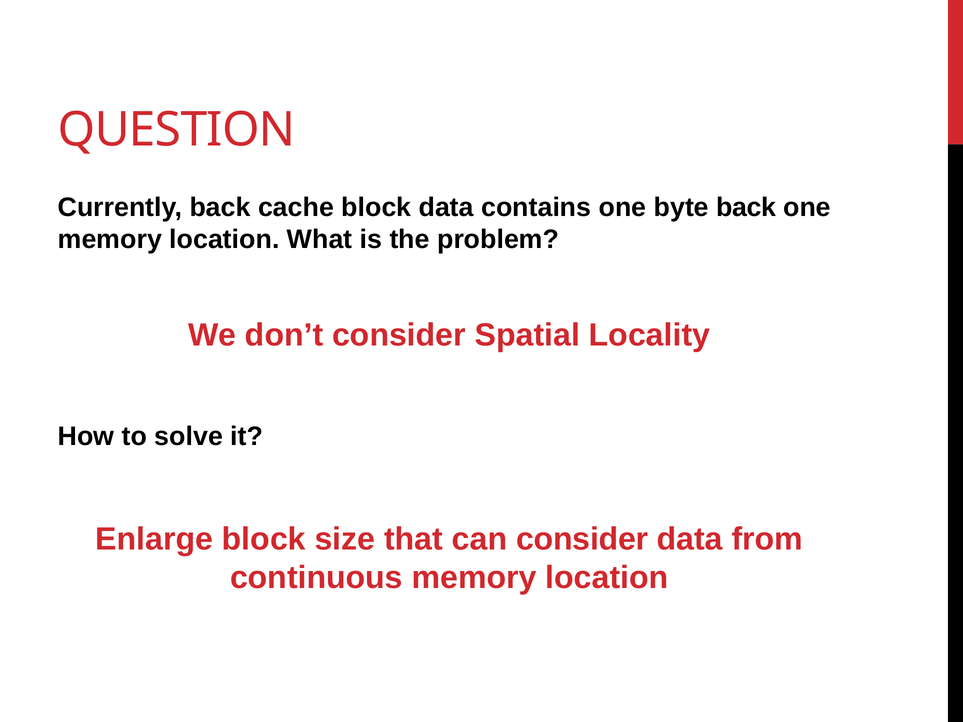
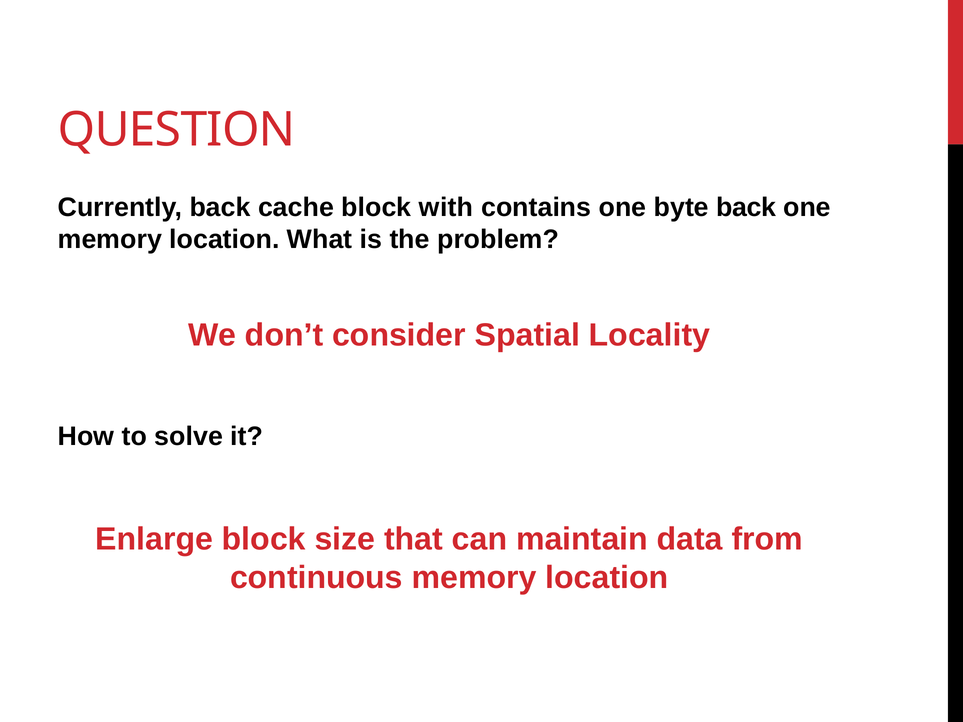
block data: data -> with
can consider: consider -> maintain
